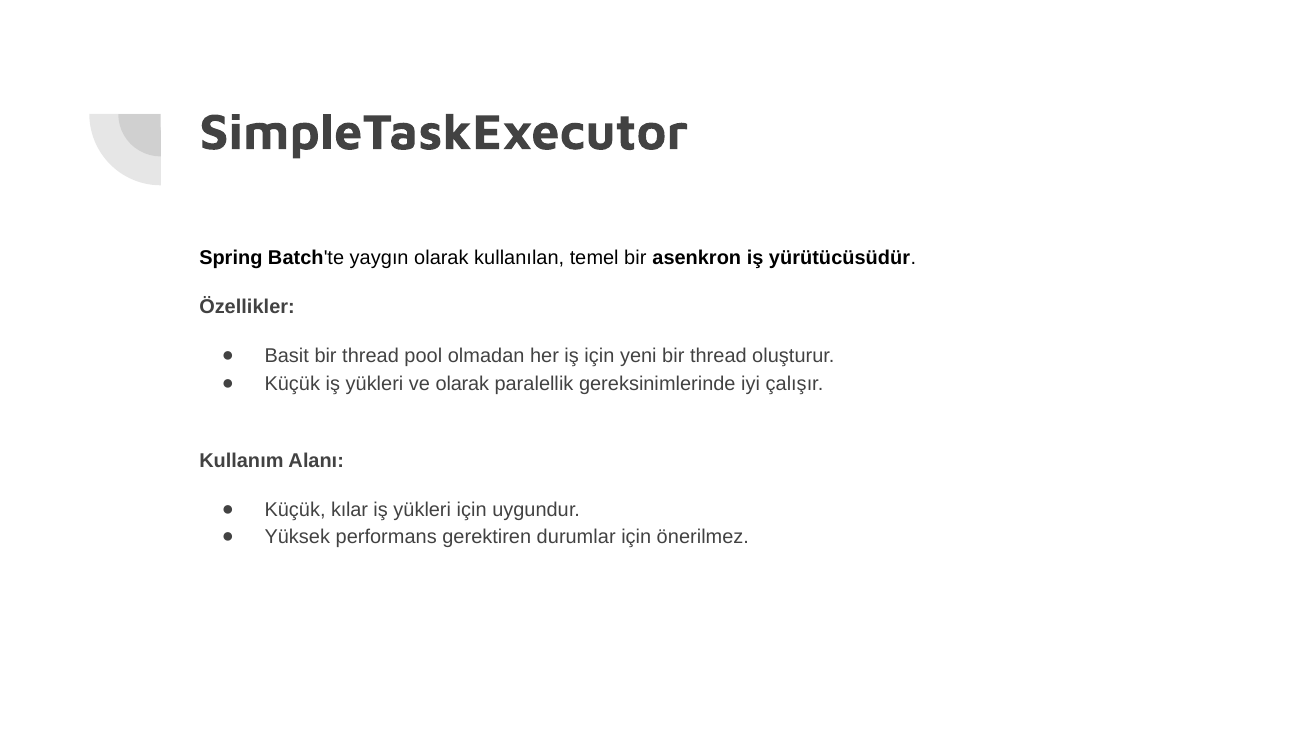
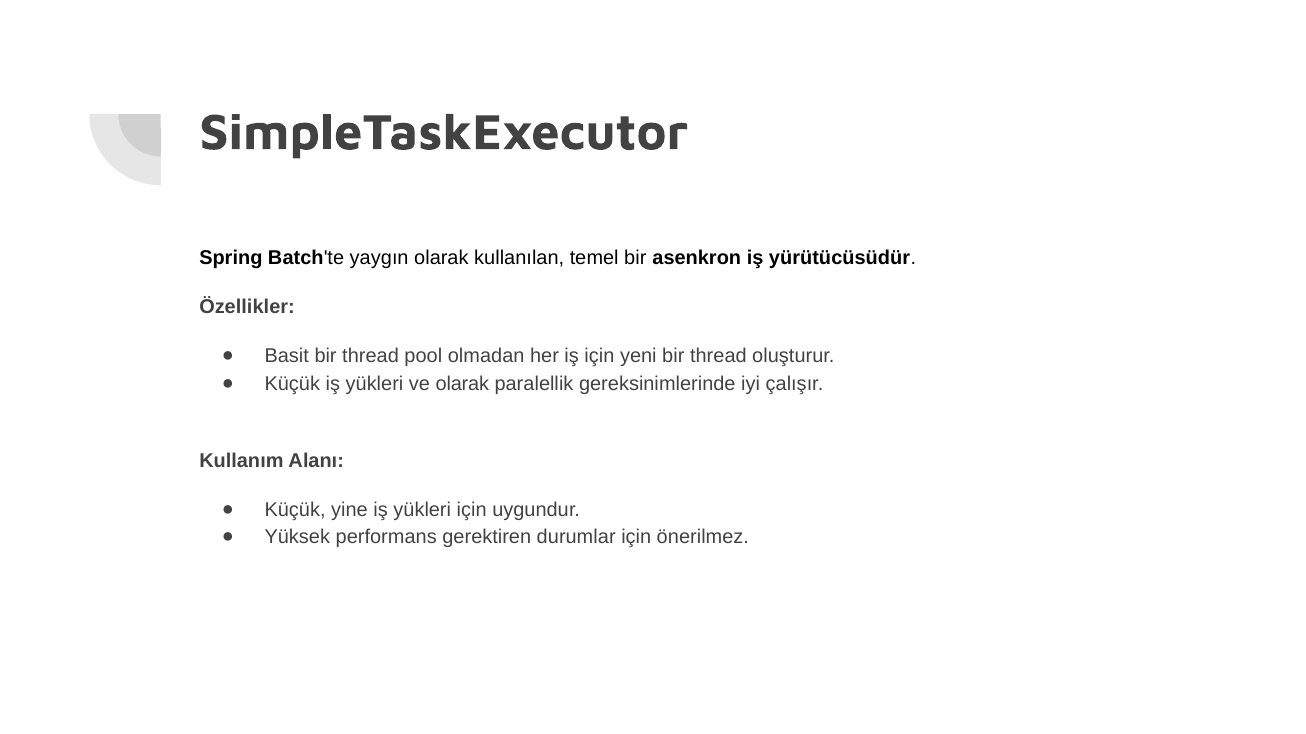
kılar: kılar -> yine
